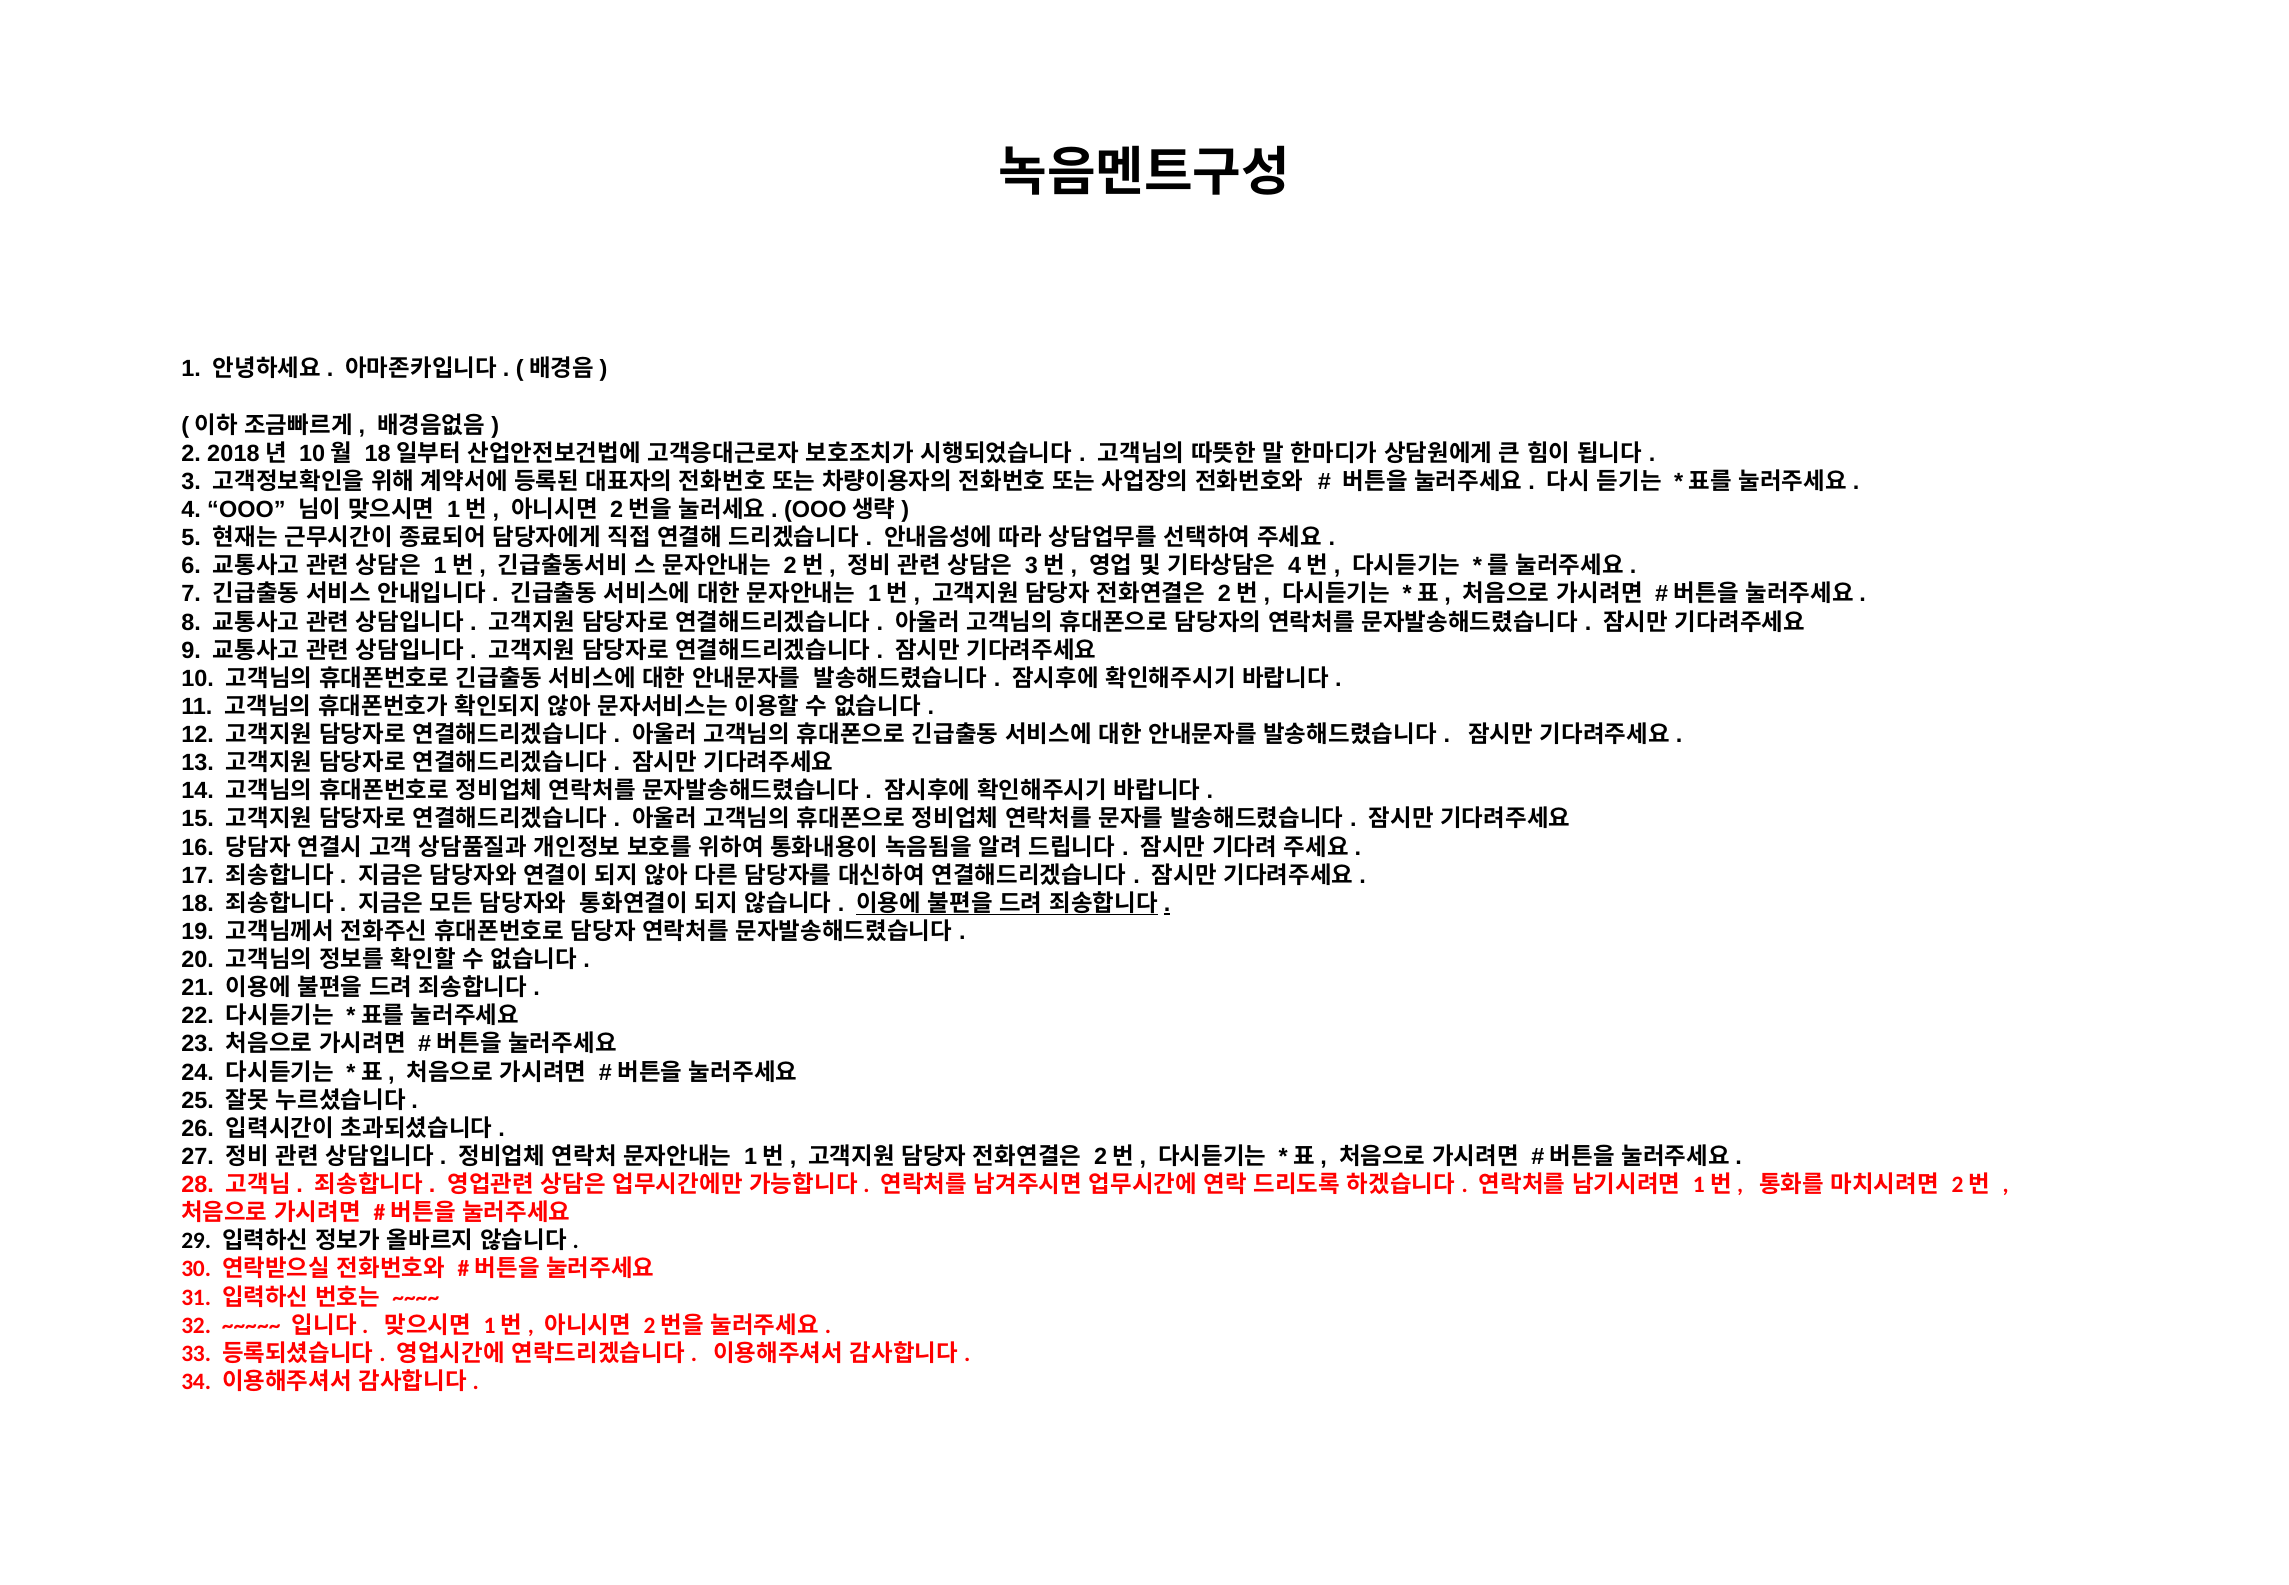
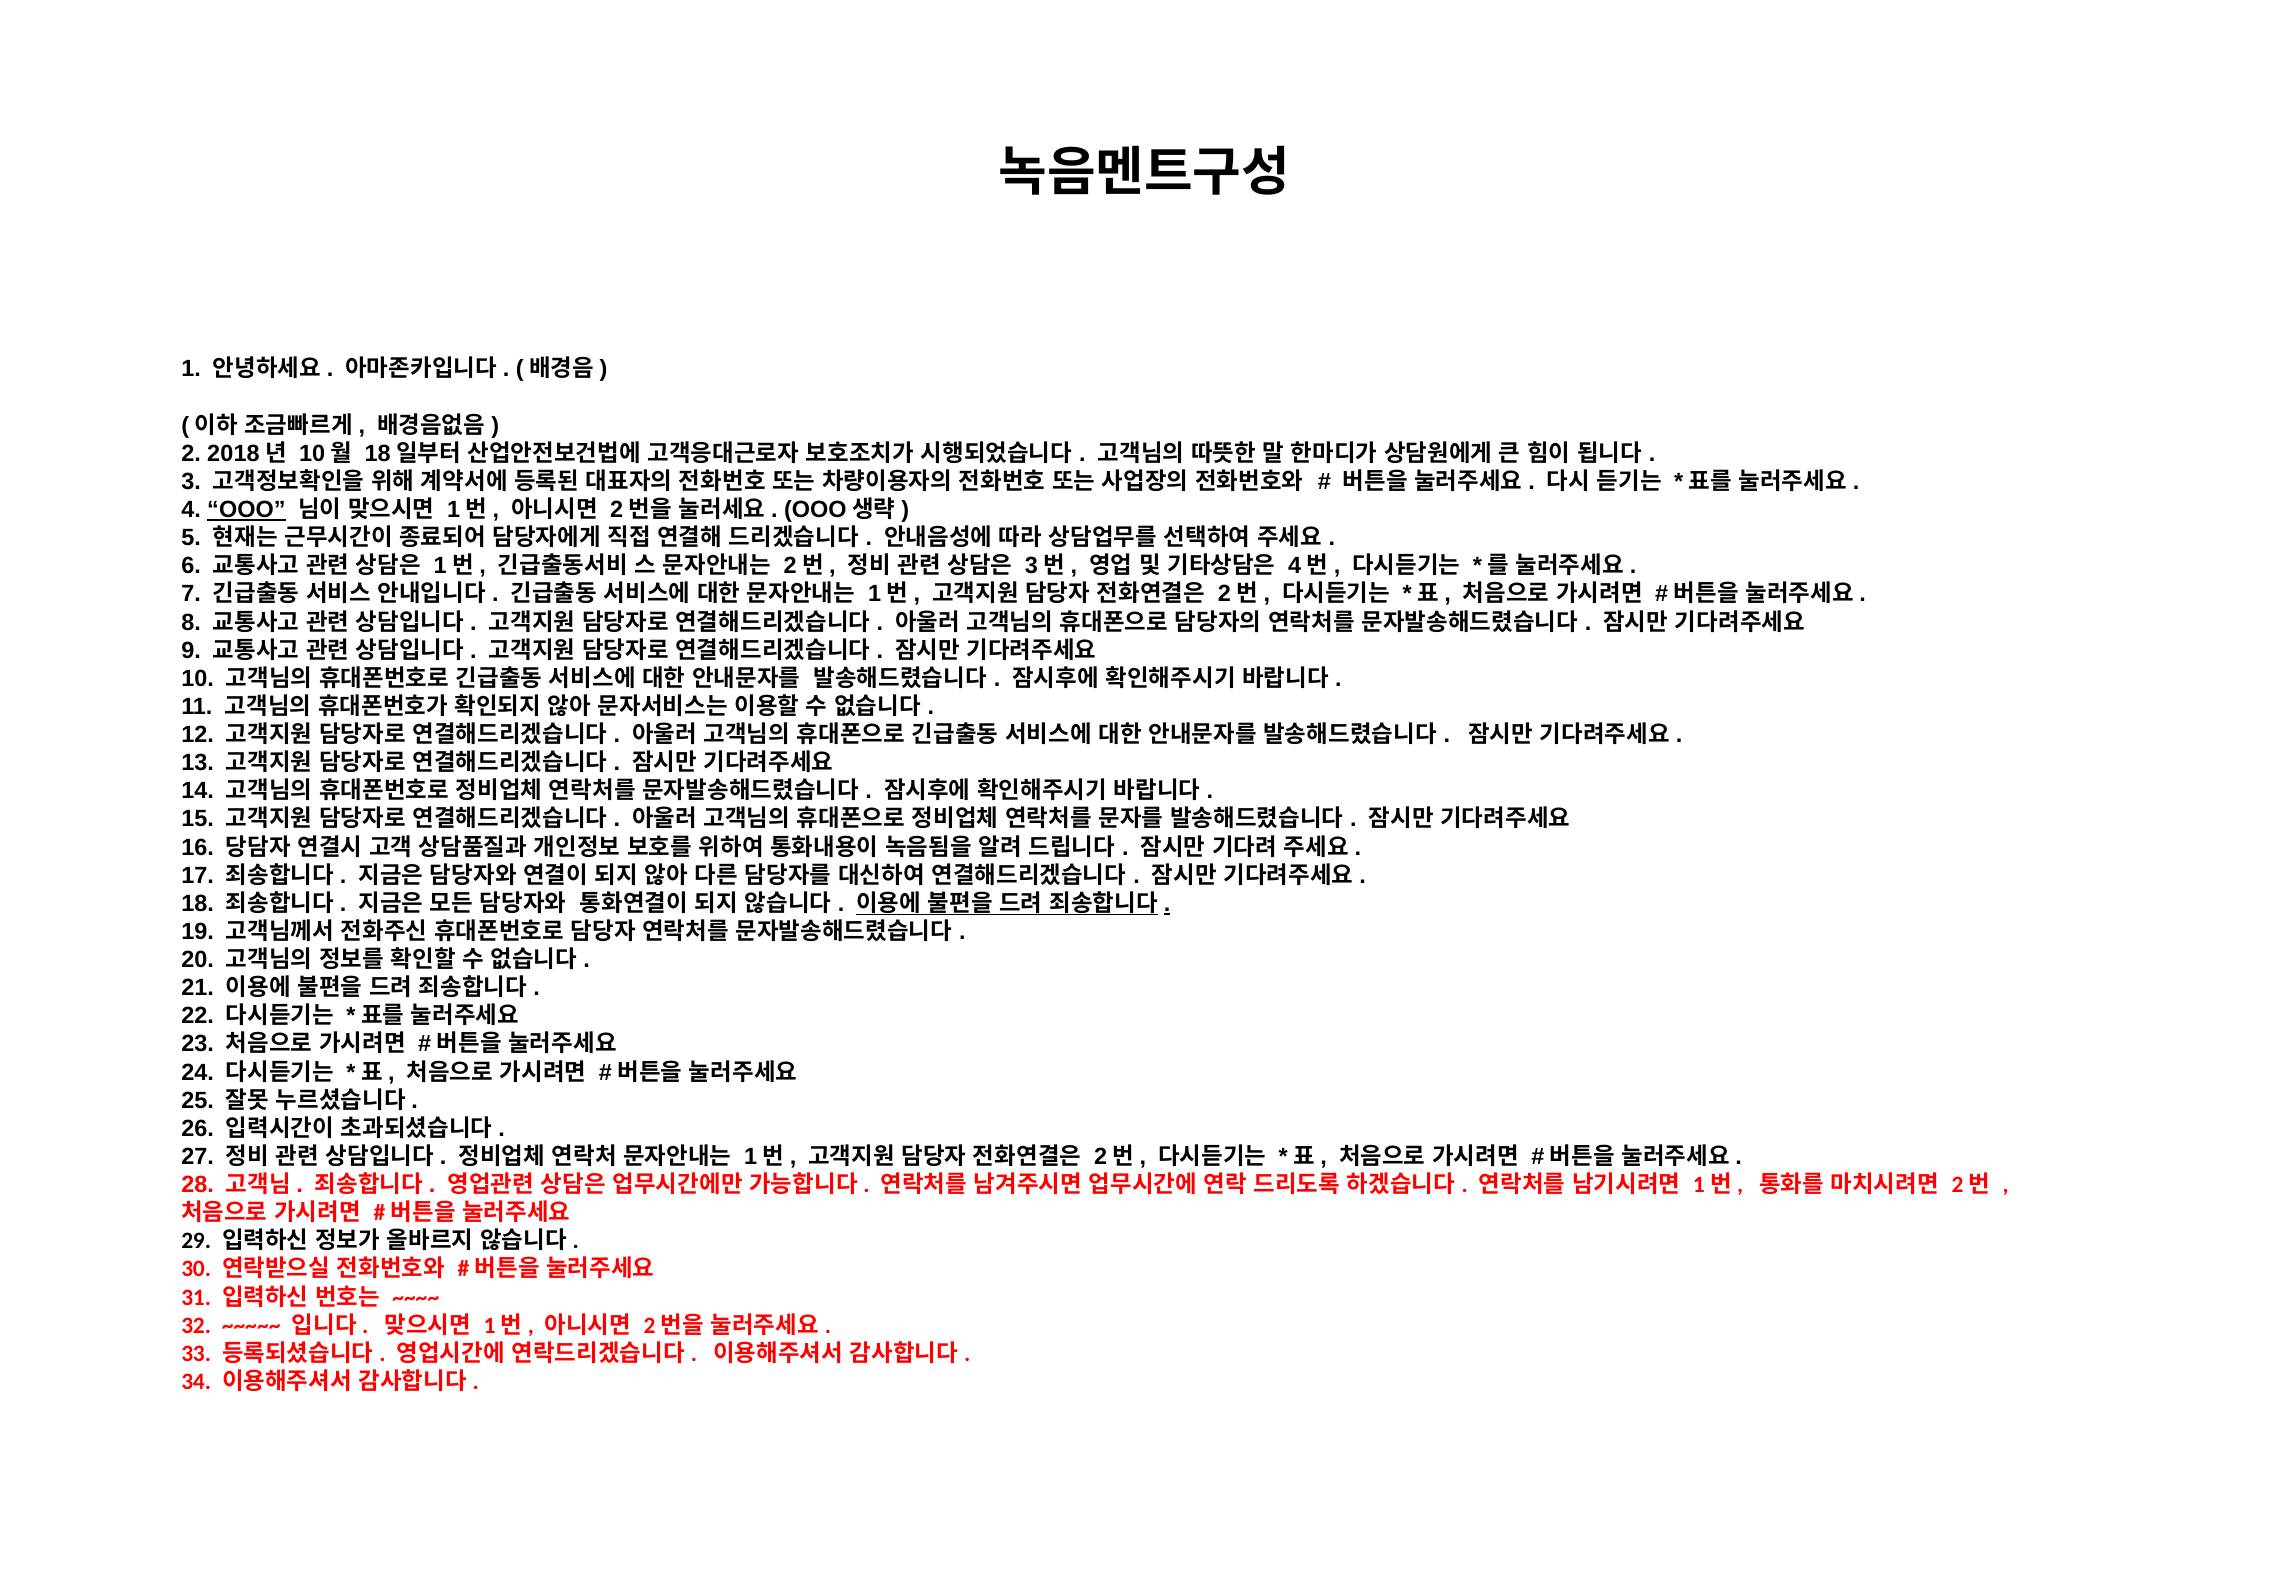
OOO underline: none -> present
